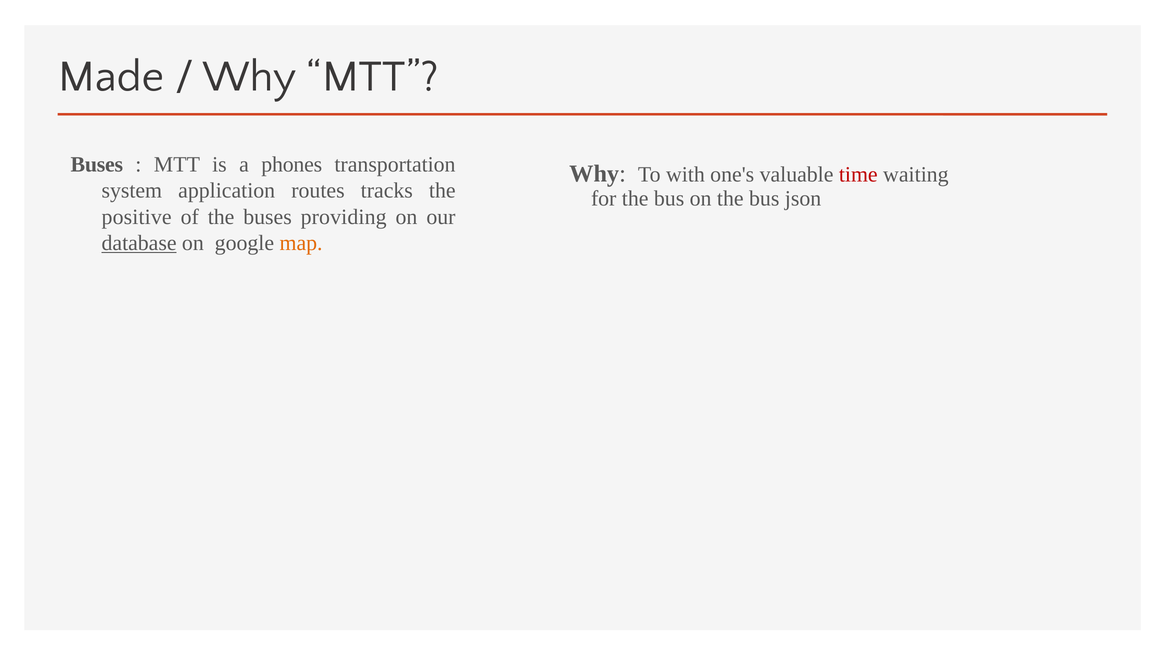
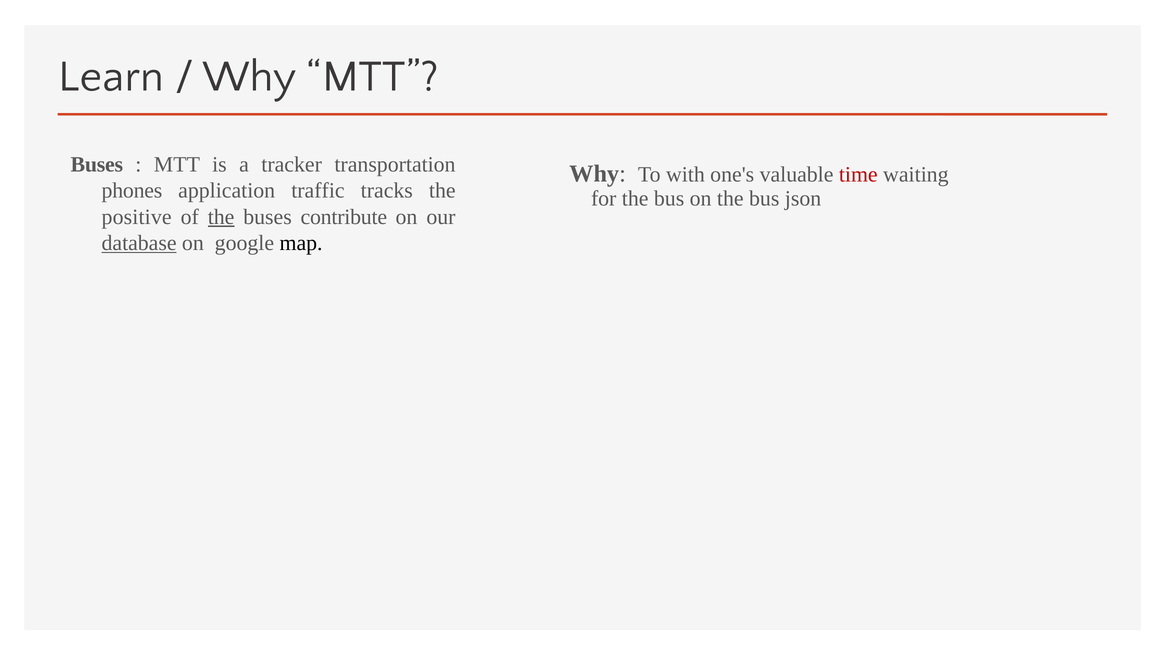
Made: Made -> Learn
phones: phones -> tracker
system: system -> phones
routes: routes -> traffic
the at (221, 217) underline: none -> present
providing: providing -> contribute
map colour: orange -> black
